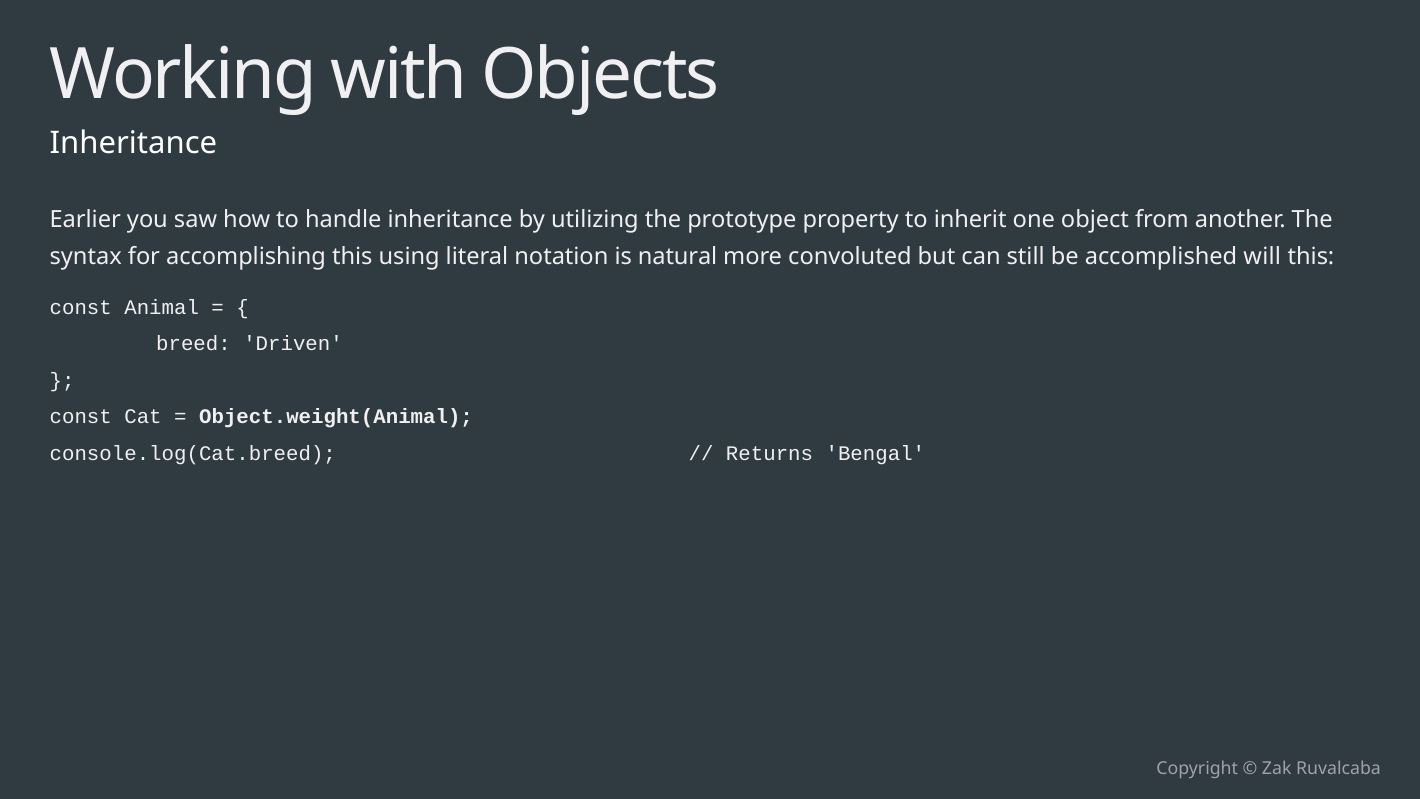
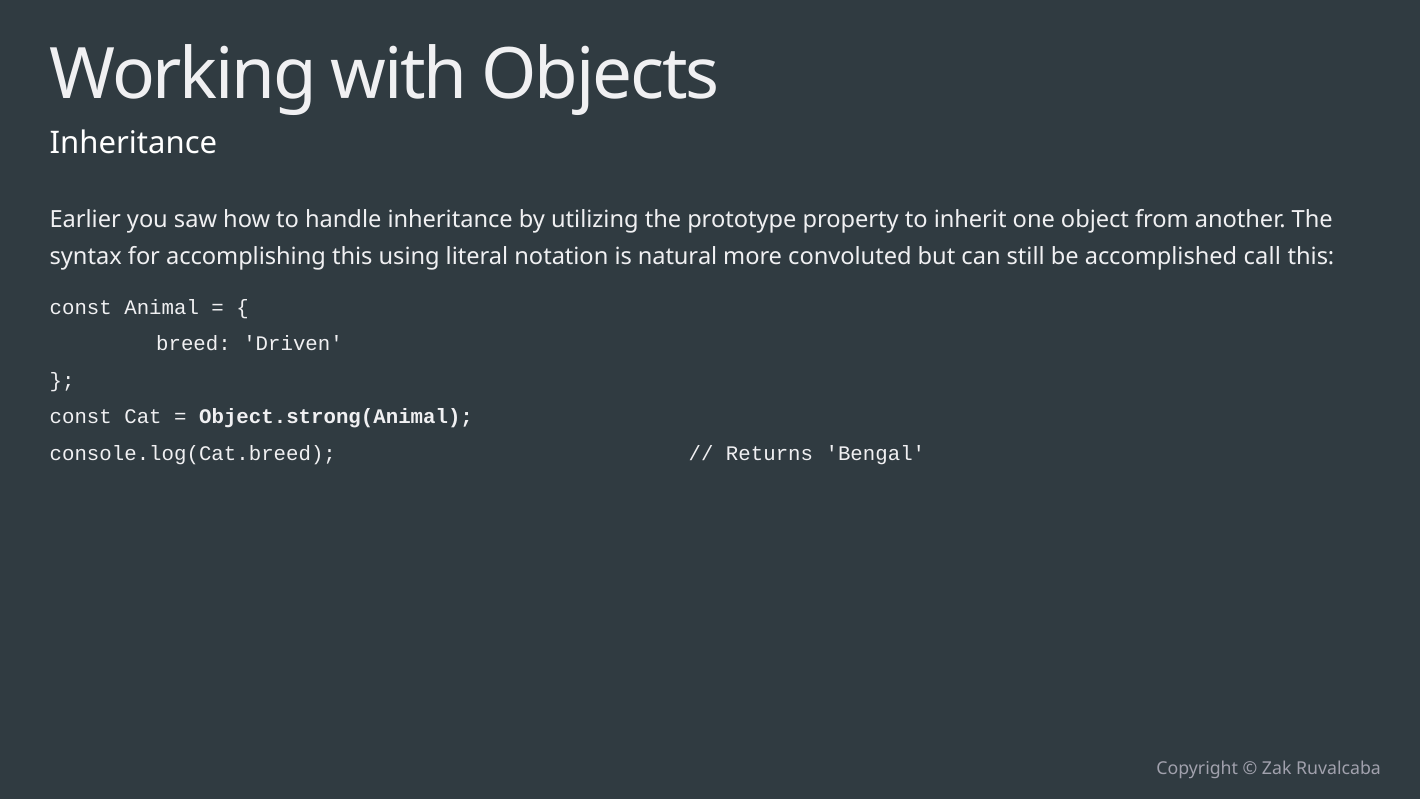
will: will -> call
Object.weight(Animal: Object.weight(Animal -> Object.strong(Animal
